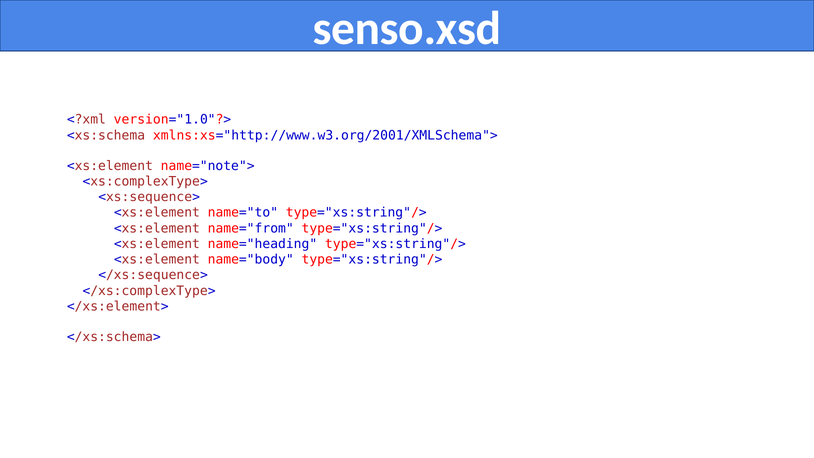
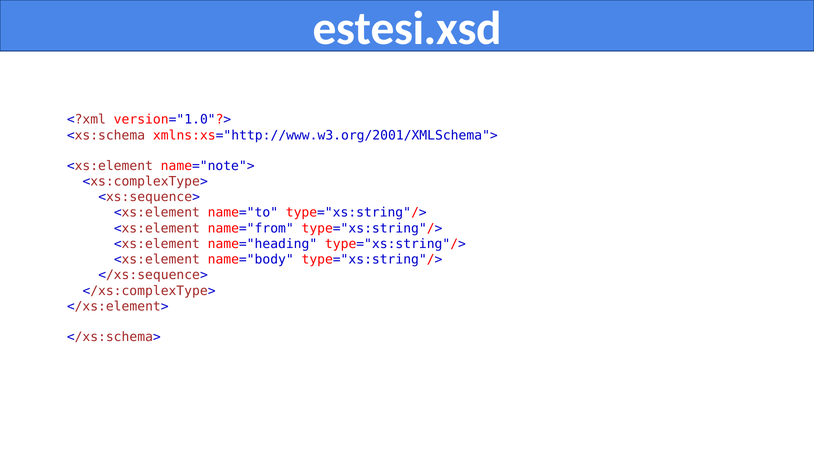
senso.xsd: senso.xsd -> estesi.xsd
